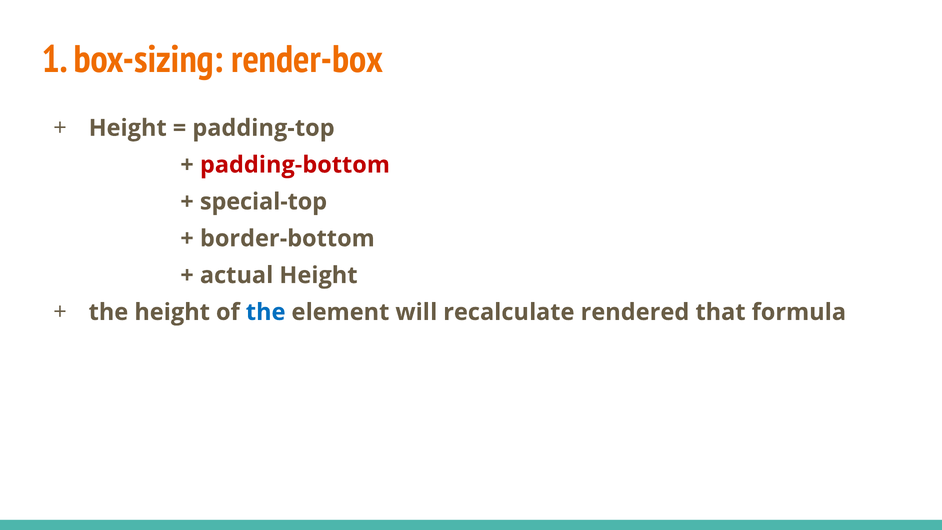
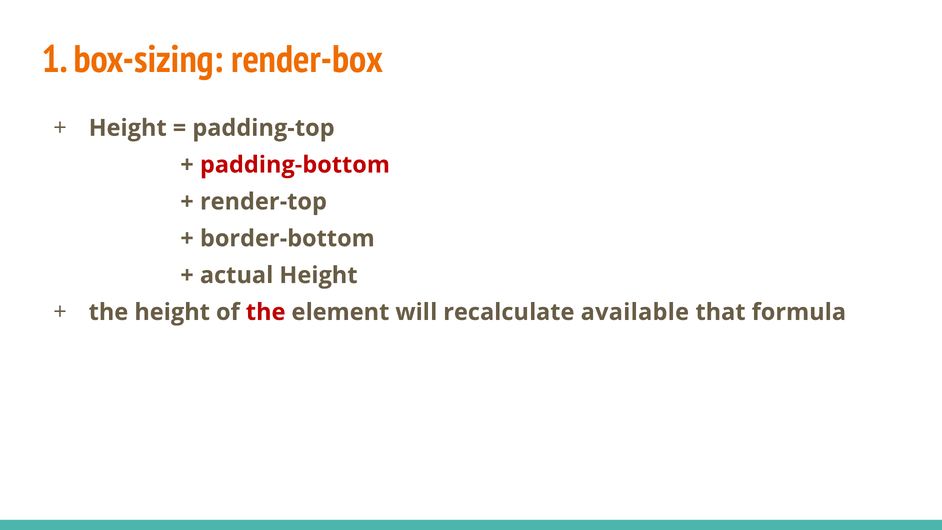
special-top: special-top -> render-top
the at (266, 312) colour: blue -> red
rendered: rendered -> available
